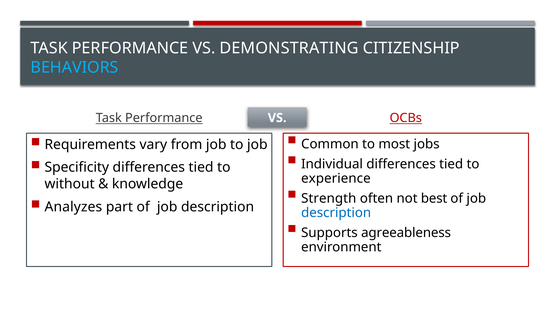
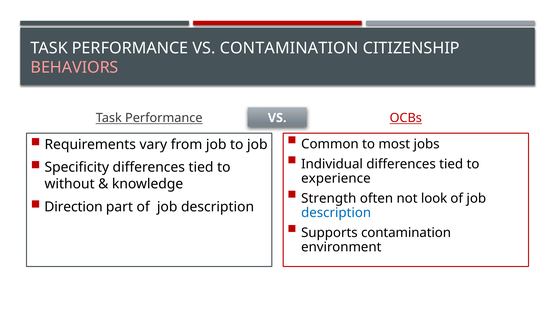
VS DEMONSTRATING: DEMONSTRATING -> CONTAMINATION
BEHAVIORS colour: light blue -> pink
best: best -> look
Analyzes: Analyzes -> Direction
Supports agreeableness: agreeableness -> contamination
